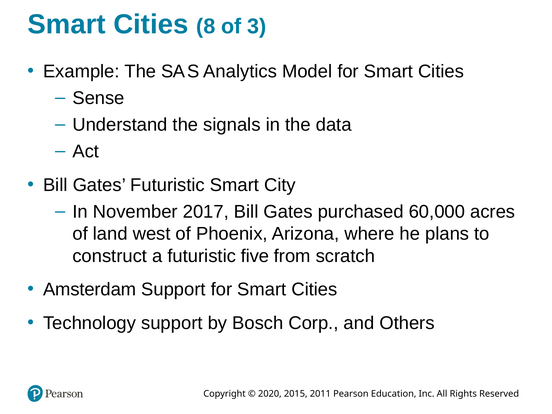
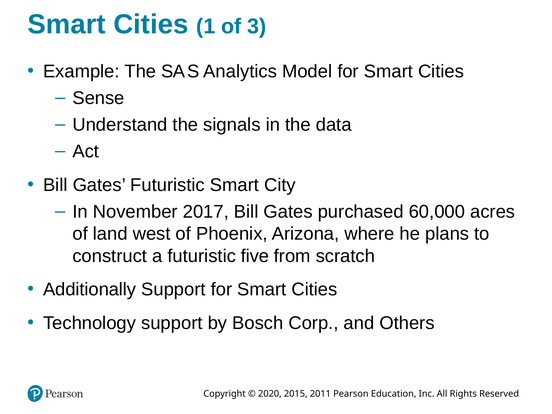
8: 8 -> 1
Amsterdam: Amsterdam -> Additionally
